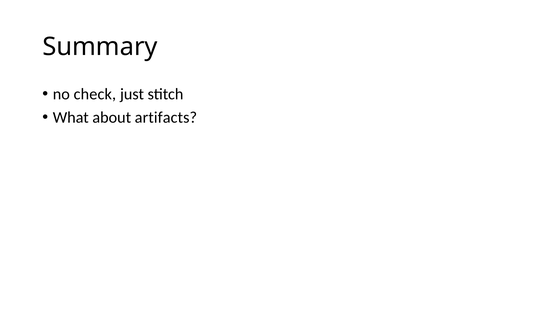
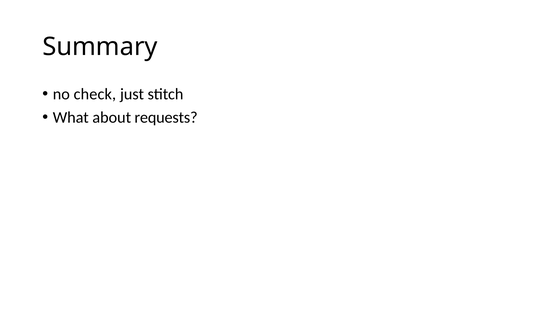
artifacts: artifacts -> requests
